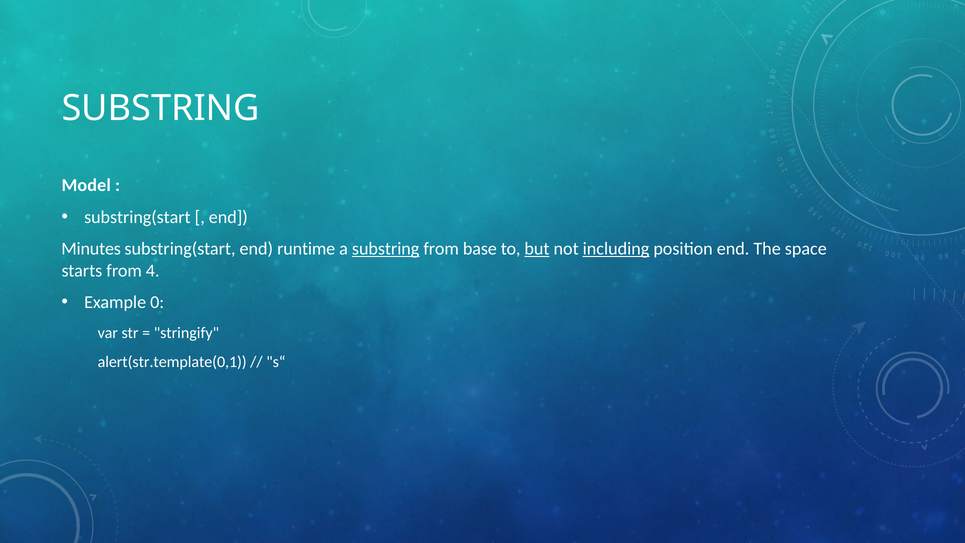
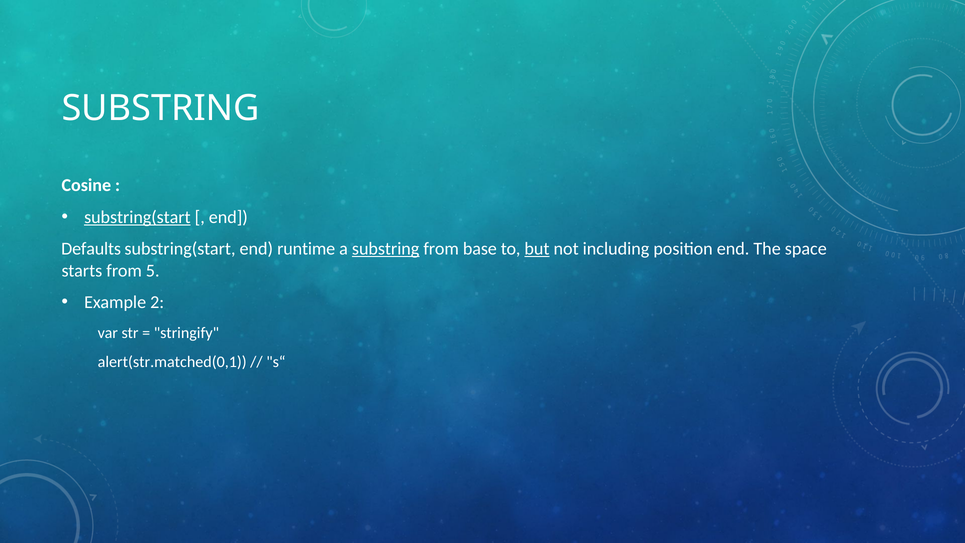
Model: Model -> Cosine
substring(start at (137, 217) underline: none -> present
Minutes: Minutes -> Defaults
including underline: present -> none
4: 4 -> 5
0: 0 -> 2
alert(str.template(0,1: alert(str.template(0,1 -> alert(str.matched(0,1
